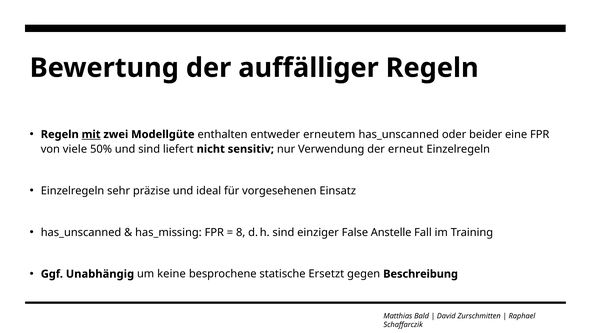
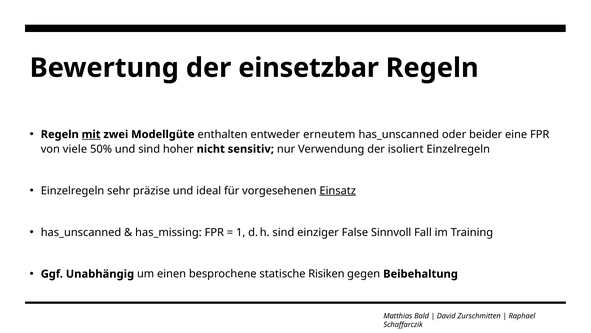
auffälliger: auffälliger -> einsetzbar
liefert: liefert -> hoher
erneut: erneut -> isoliert
Einsatz underline: none -> present
8: 8 -> 1
Anstelle: Anstelle -> Sinnvoll
keine: keine -> einen
Ersetzt: Ersetzt -> Risiken
Beschreibung: Beschreibung -> Beibehaltung
